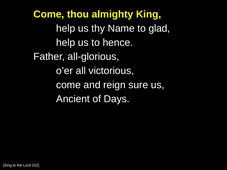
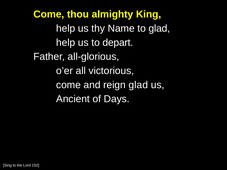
hence: hence -> depart
reign sure: sure -> glad
